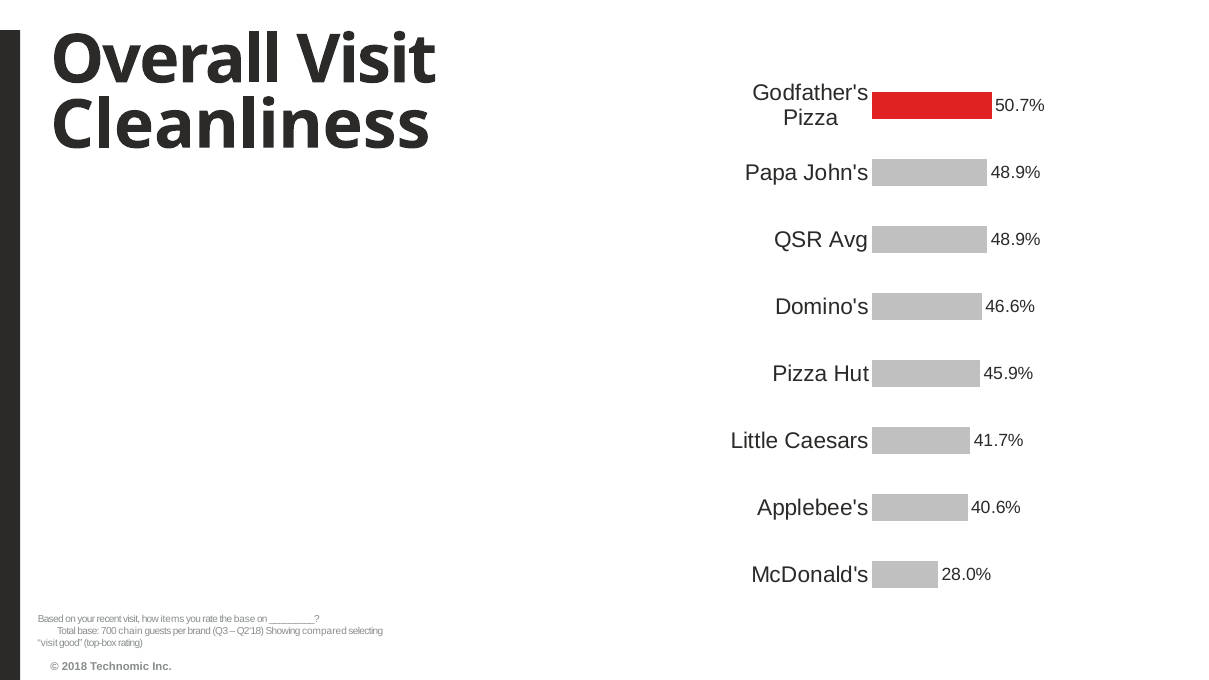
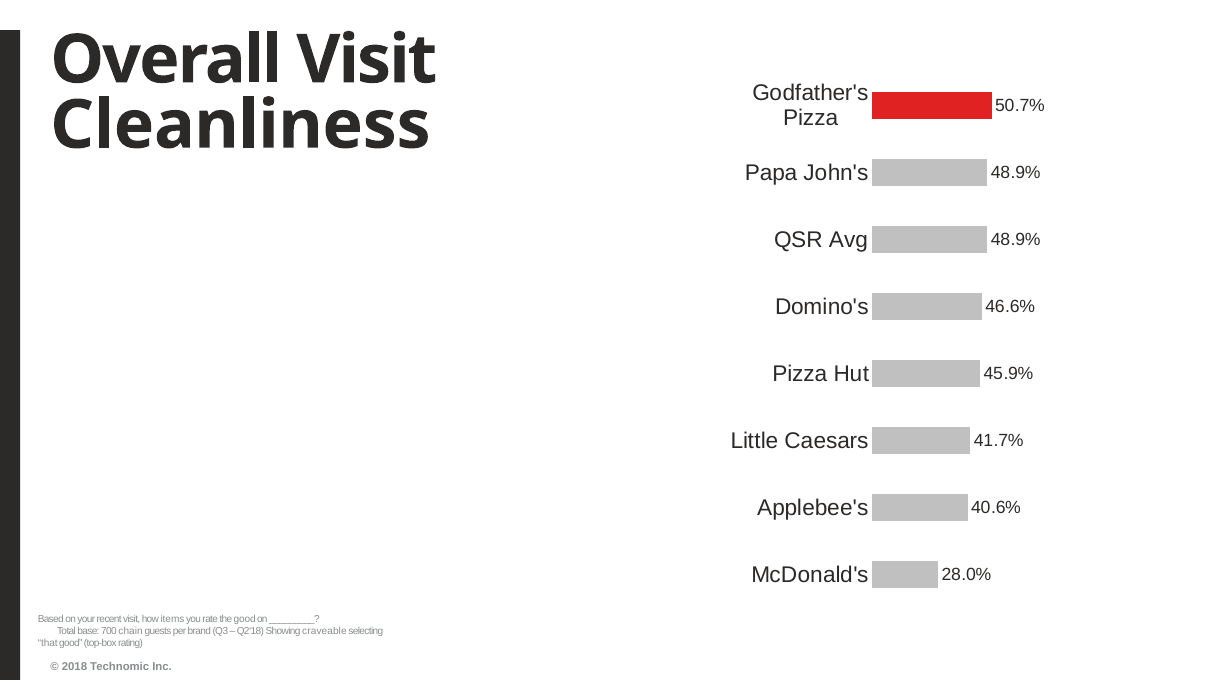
the base: base -> good
compared: compared -> craveable
visit at (48, 643): visit -> that
